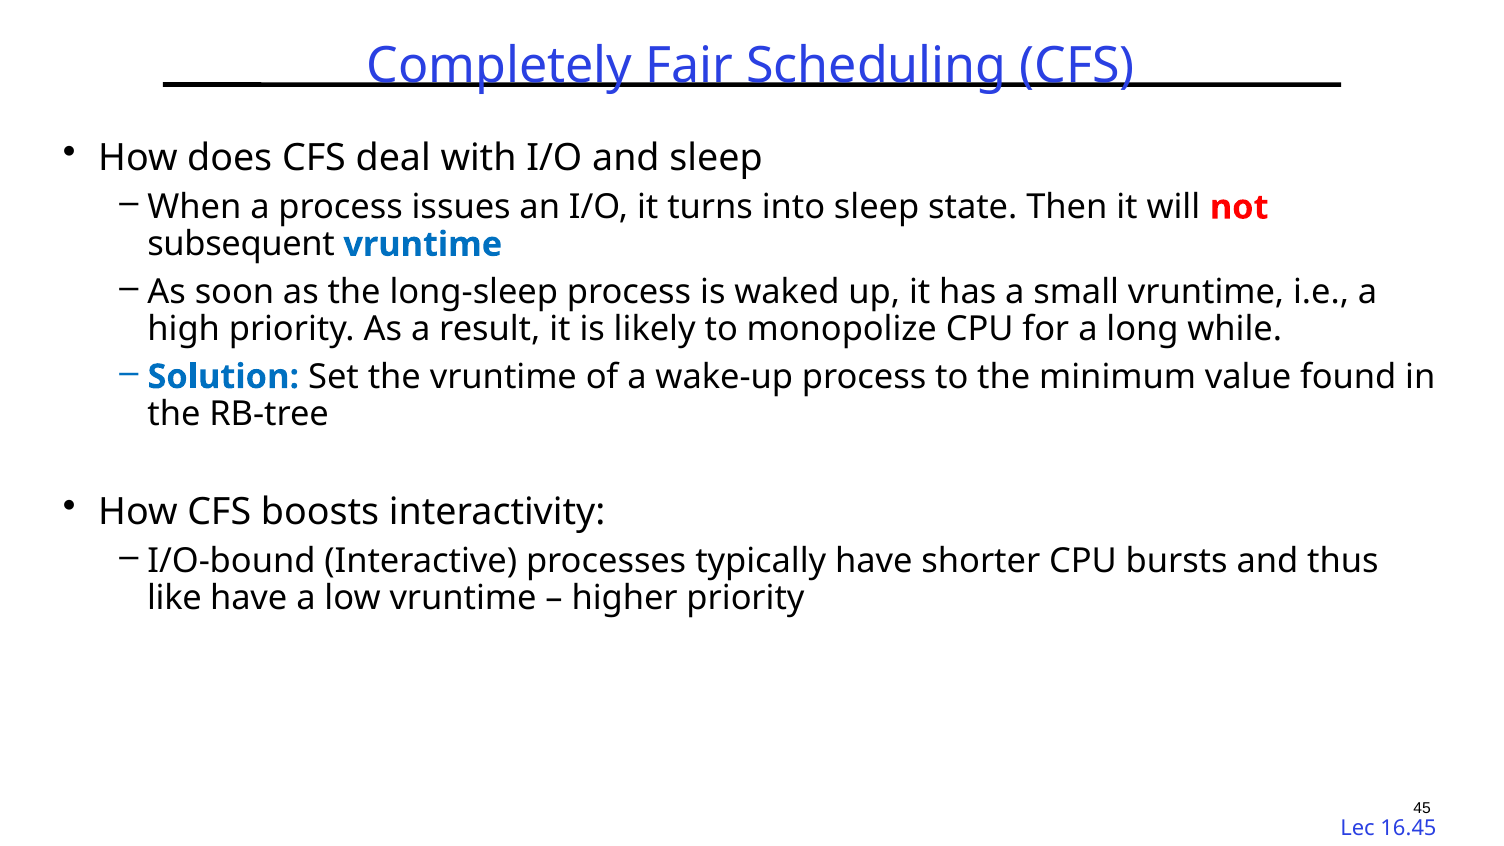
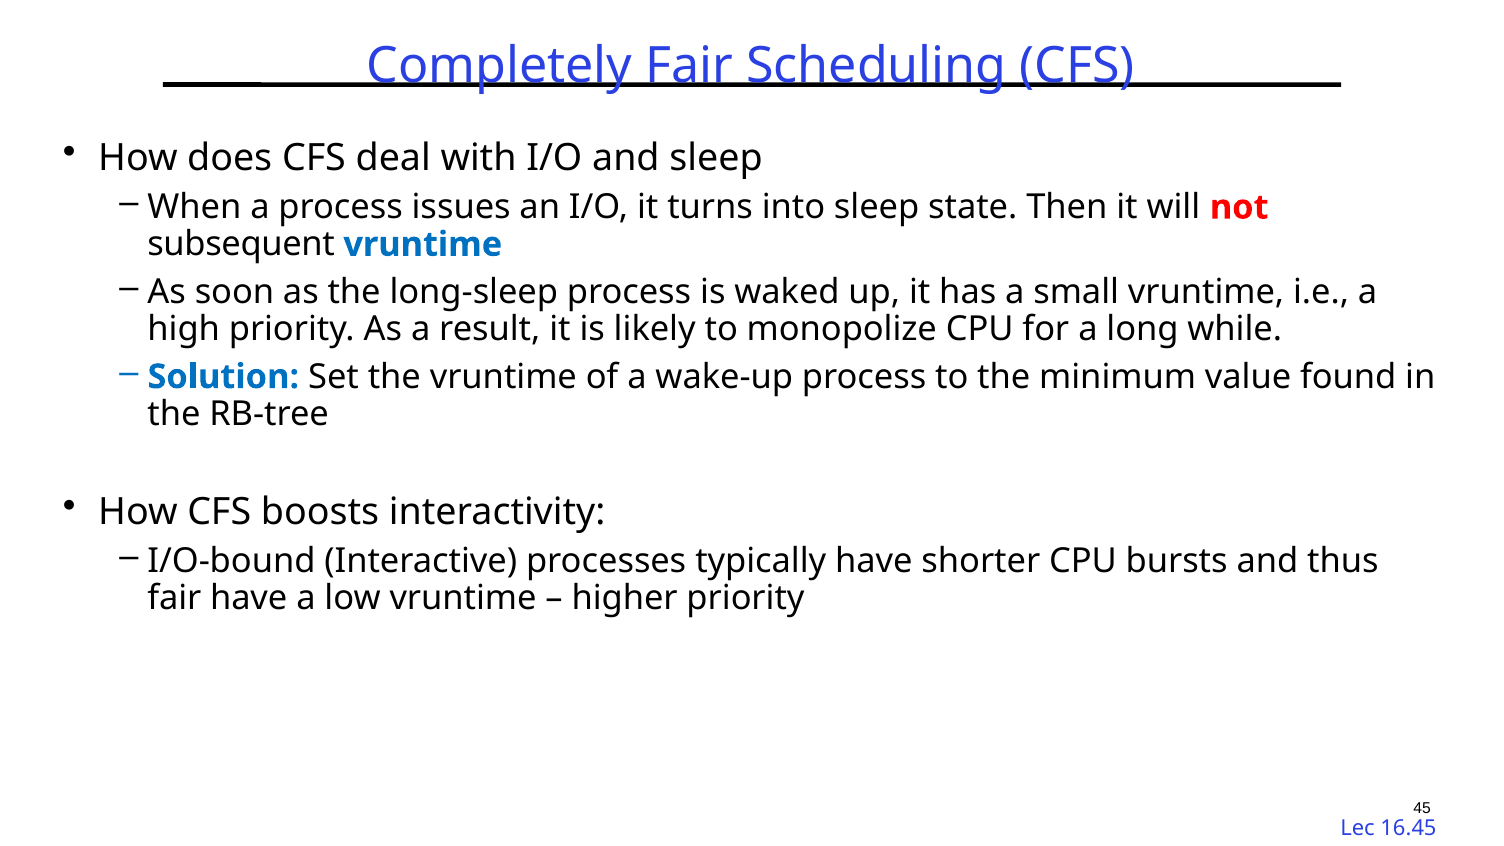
like at (174, 598): like -> fair
